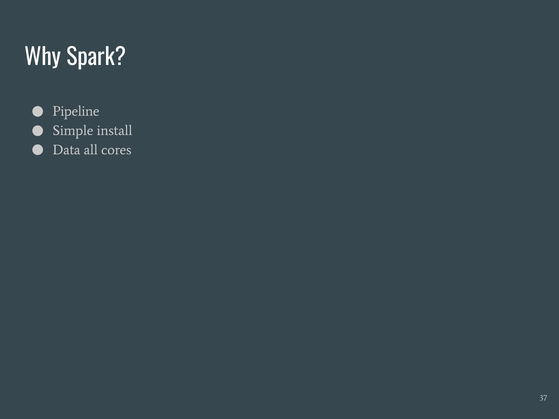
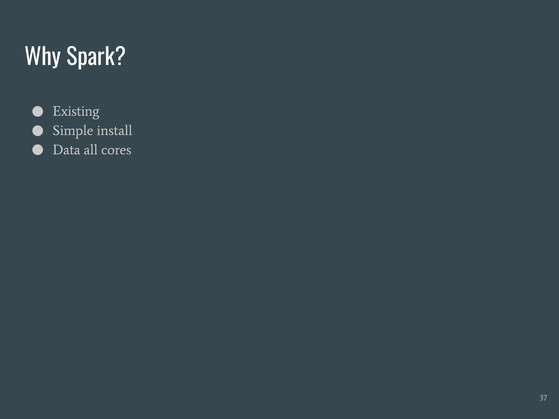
Pipeline: Pipeline -> Existing
